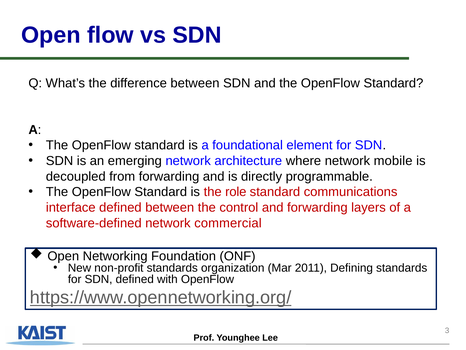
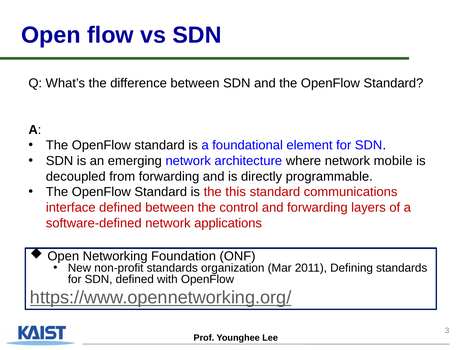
role: role -> this
commercial: commercial -> applications
